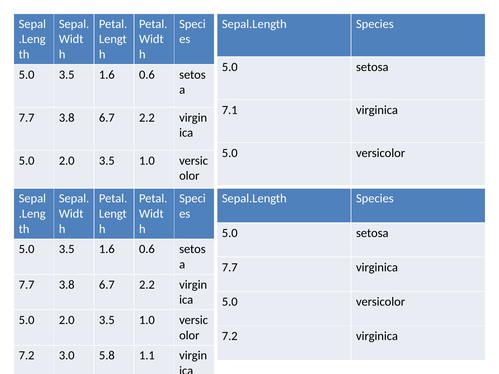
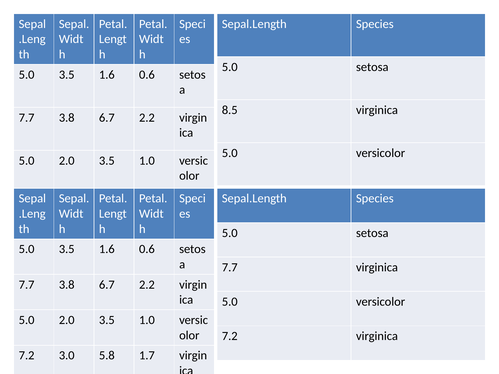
7.1: 7.1 -> 8.5
1.1: 1.1 -> 1.7
